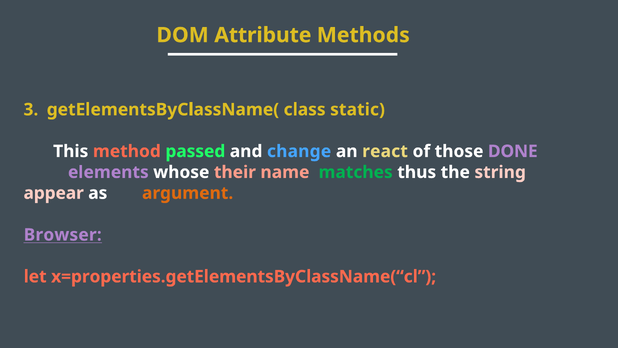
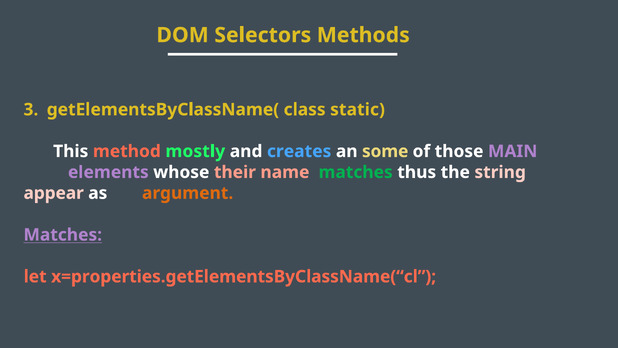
Attribute: Attribute -> Selectors
passed: passed -> mostly
change: change -> creates
react: react -> some
DONE: DONE -> MAIN
Browser at (63, 235): Browser -> Matches
